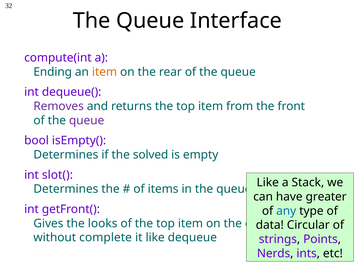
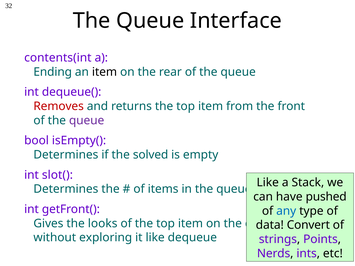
compute(int: compute(int -> contents(int
item at (105, 72) colour: orange -> black
Removes colour: purple -> red
greater: greater -> pushed
Circular: Circular -> Convert
complete: complete -> exploring
